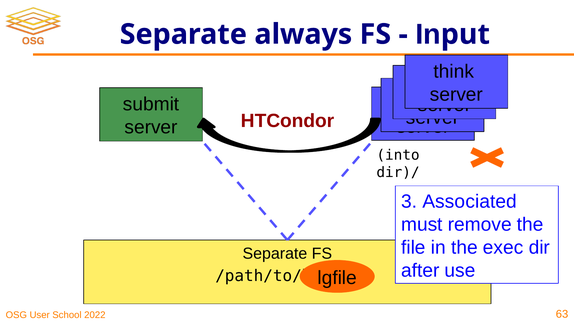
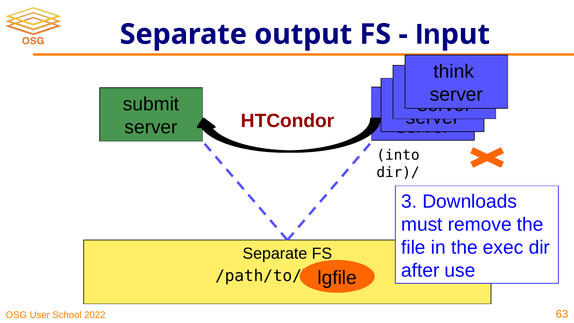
always: always -> output
Associated: Associated -> Downloads
